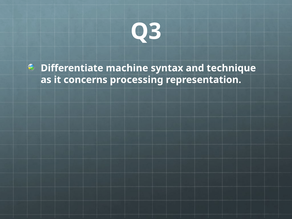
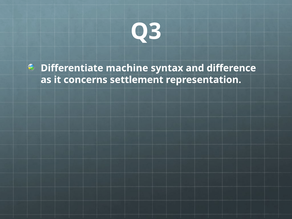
technique: technique -> difference
processing: processing -> settlement
